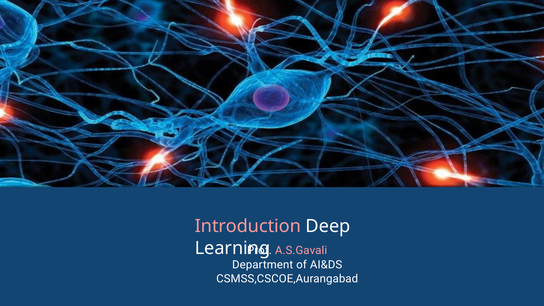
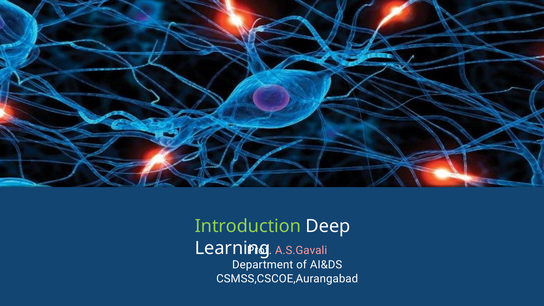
Introduction colour: pink -> light green
